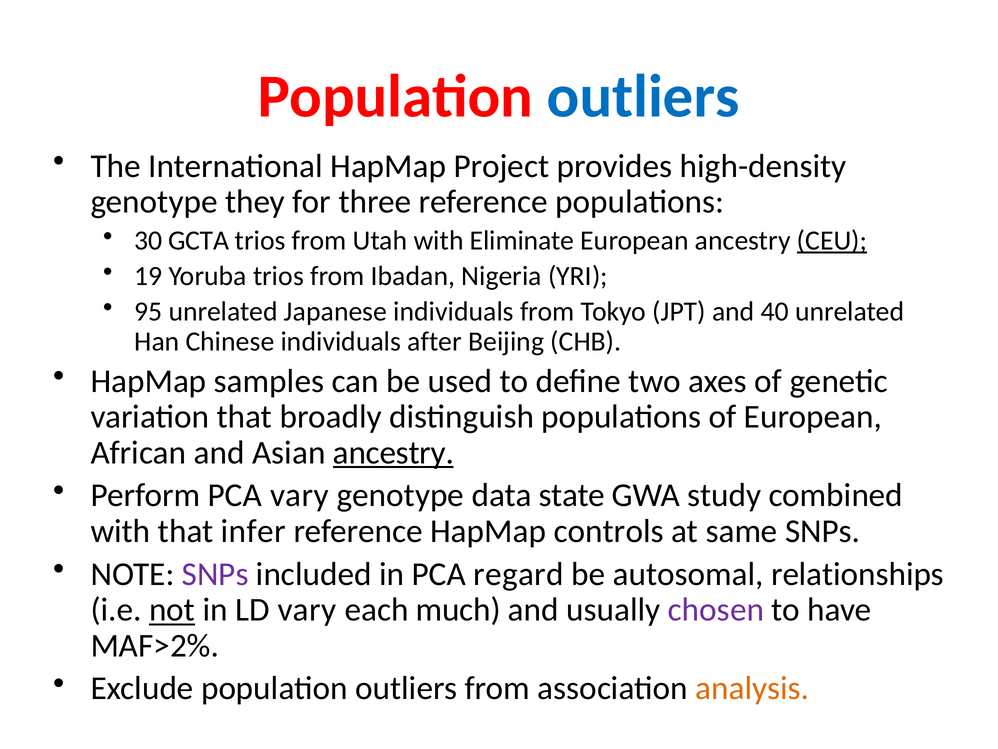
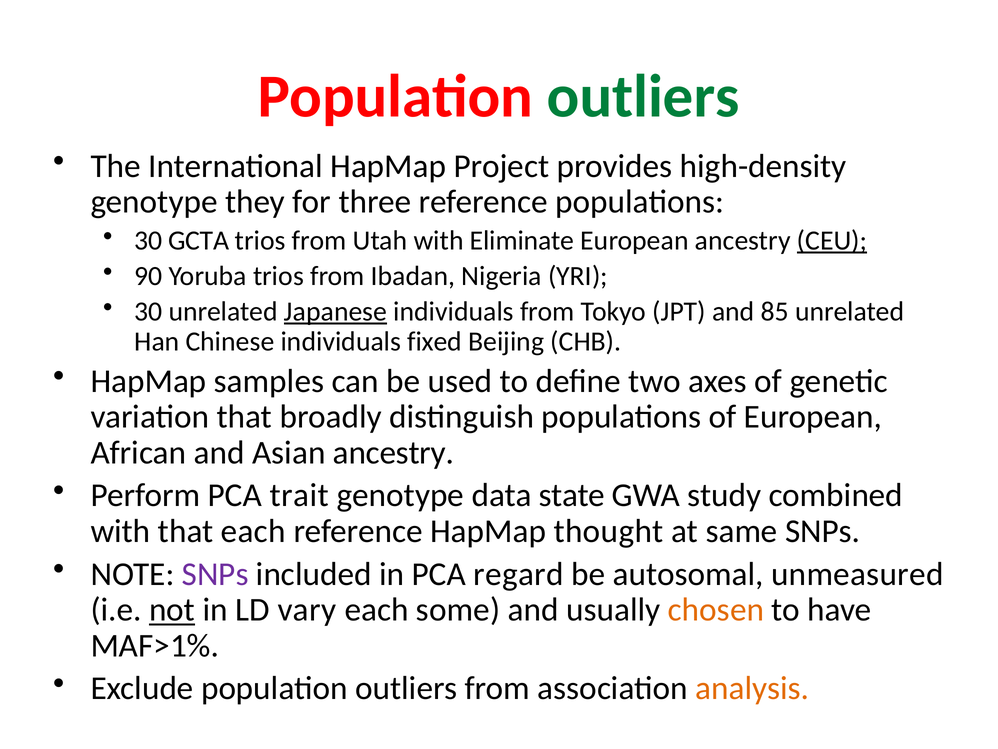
outliers at (643, 97) colour: blue -> green
19: 19 -> 90
95 at (148, 311): 95 -> 30
Japanese underline: none -> present
40: 40 -> 85
after: after -> fixed
ancestry at (393, 453) underline: present -> none
PCA vary: vary -> trait
that infer: infer -> each
controls: controls -> thought
relationships: relationships -> unmeasured
much: much -> some
chosen colour: purple -> orange
MAF>2%: MAF>2% -> MAF>1%
